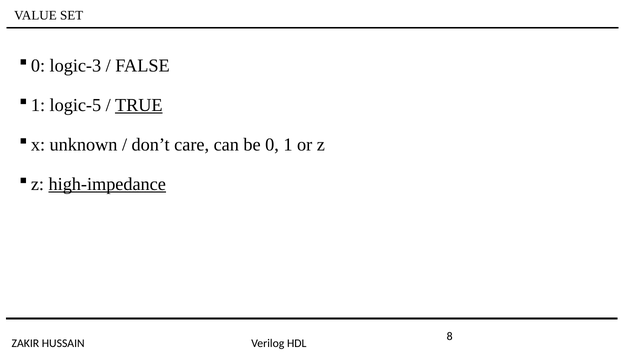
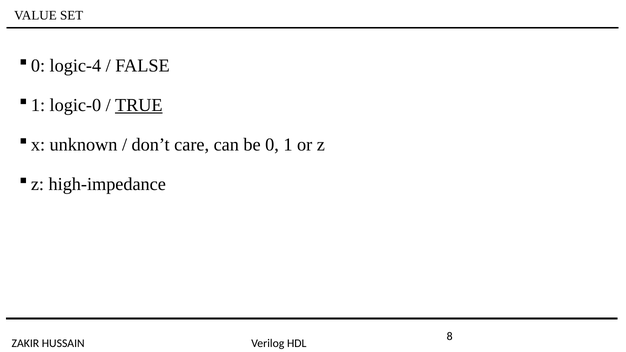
logic-3: logic-3 -> logic-4
logic-5: logic-5 -> logic-0
high-impedance underline: present -> none
